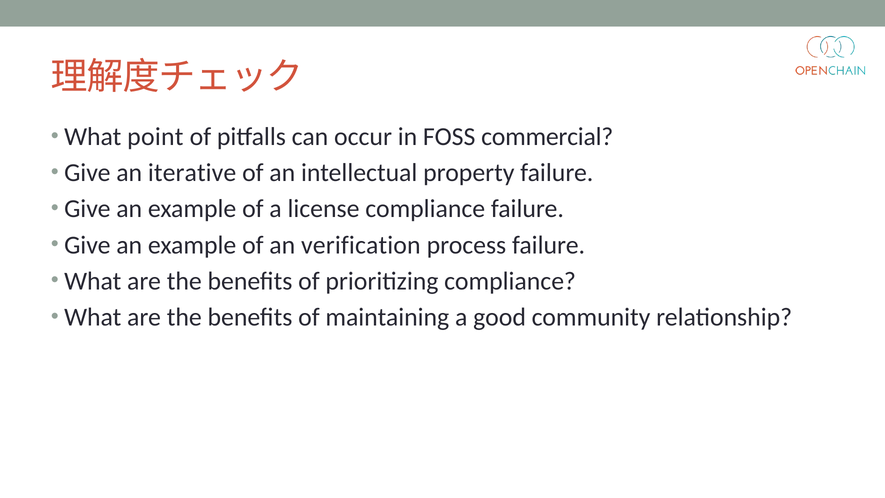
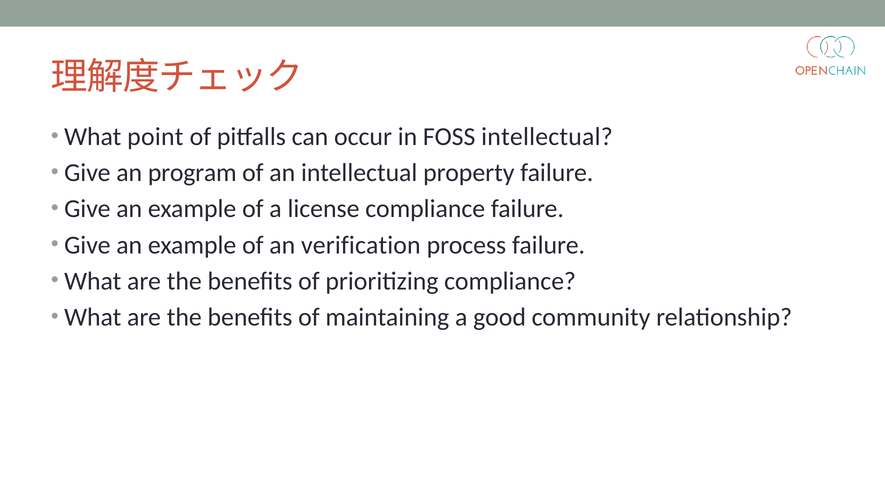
FOSS commercial: commercial -> intellectual
iterative: iterative -> program
